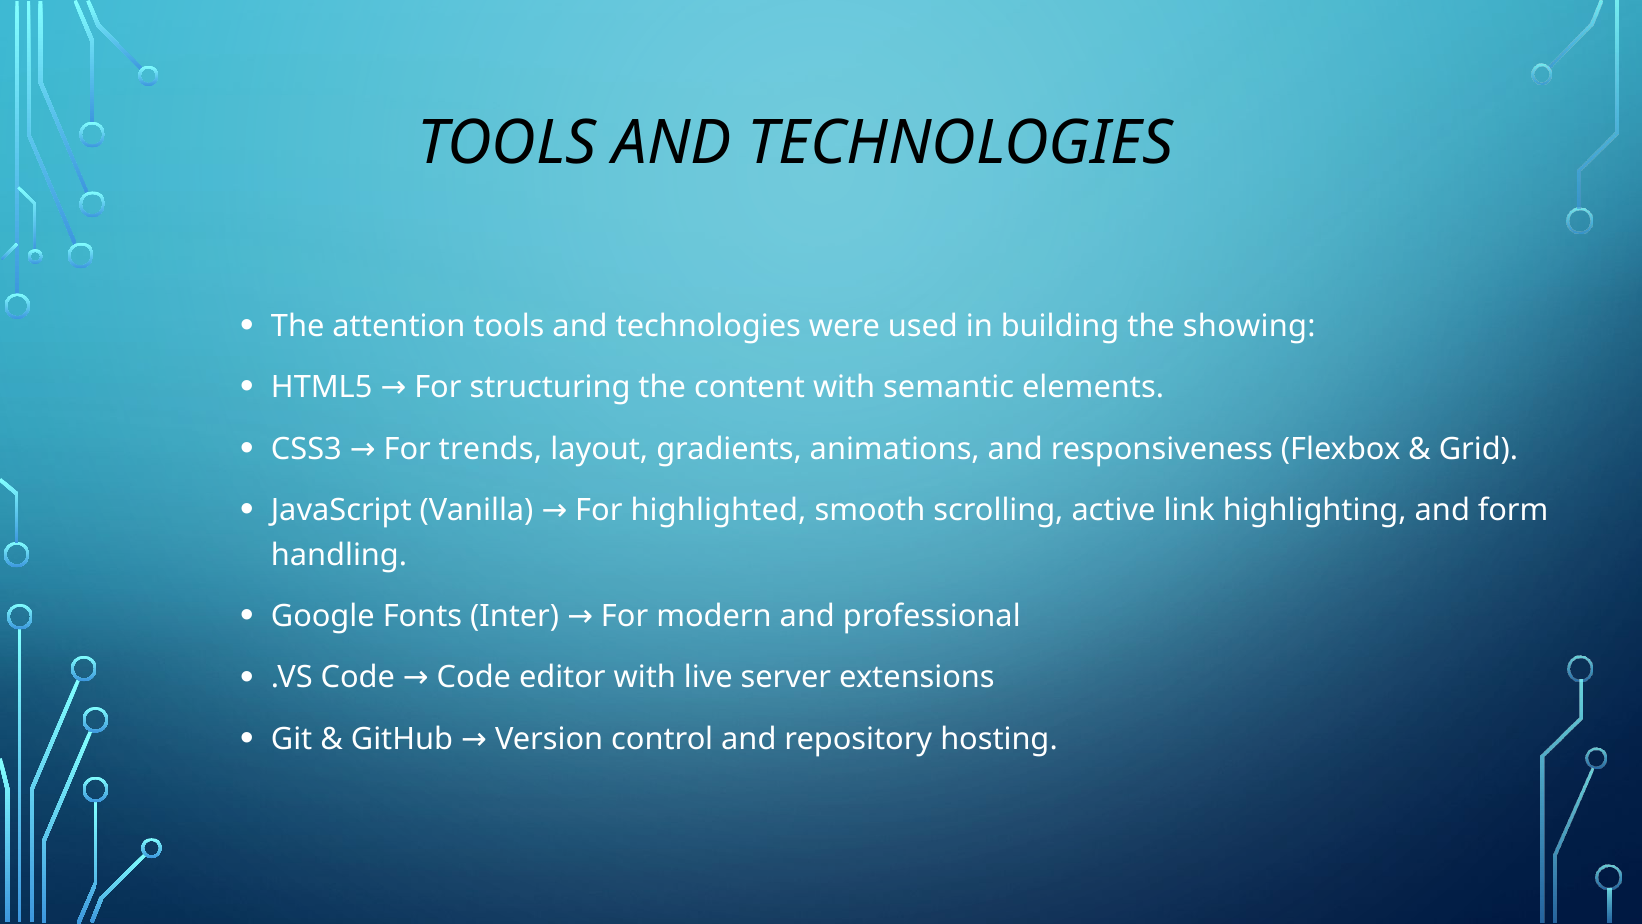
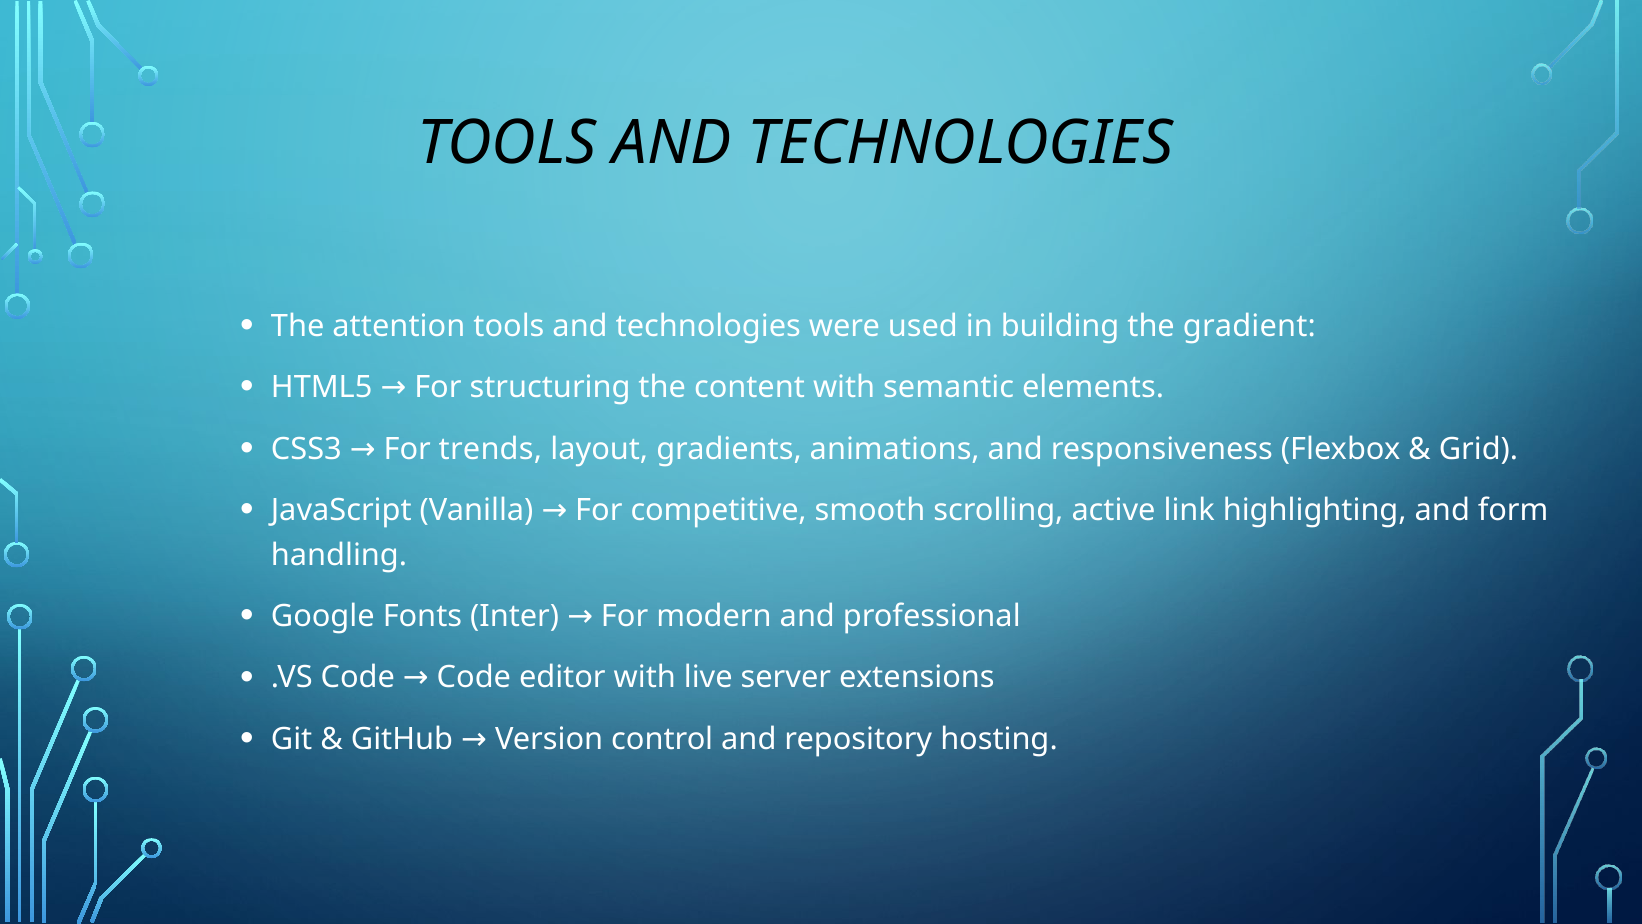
showing: showing -> gradient
highlighted: highlighted -> competitive
